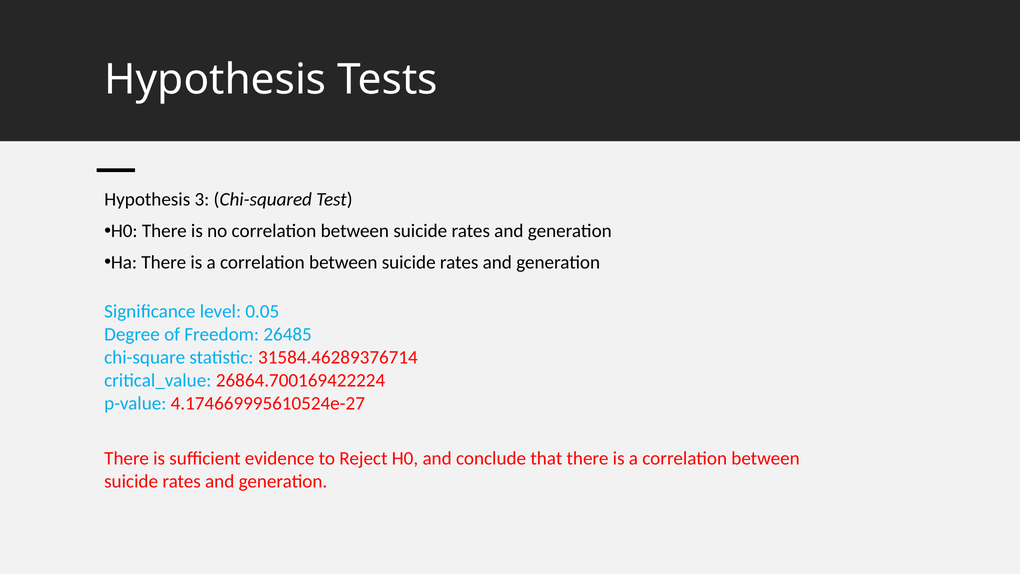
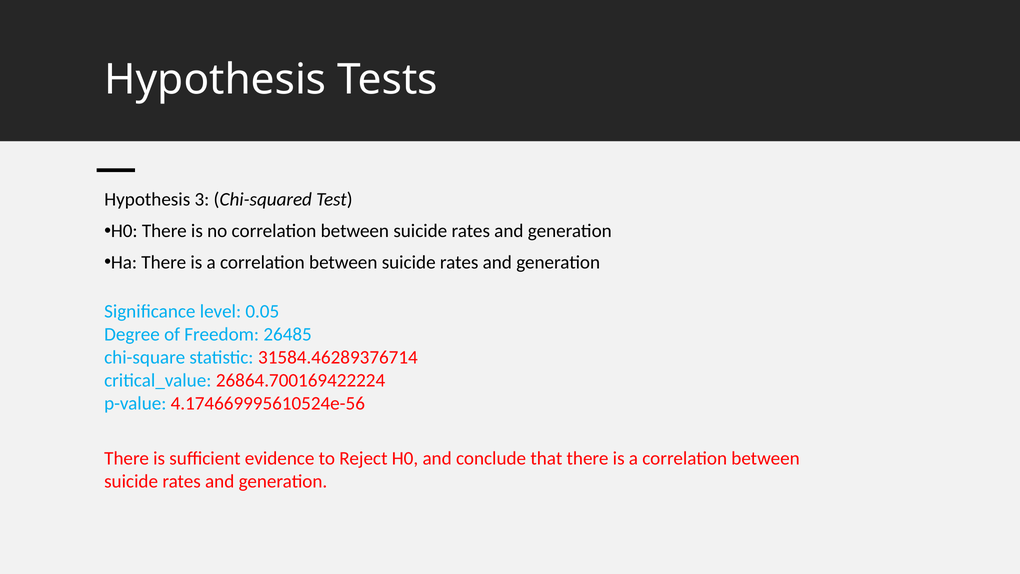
4.174669995610524e-27: 4.174669995610524e-27 -> 4.174669995610524e-56
